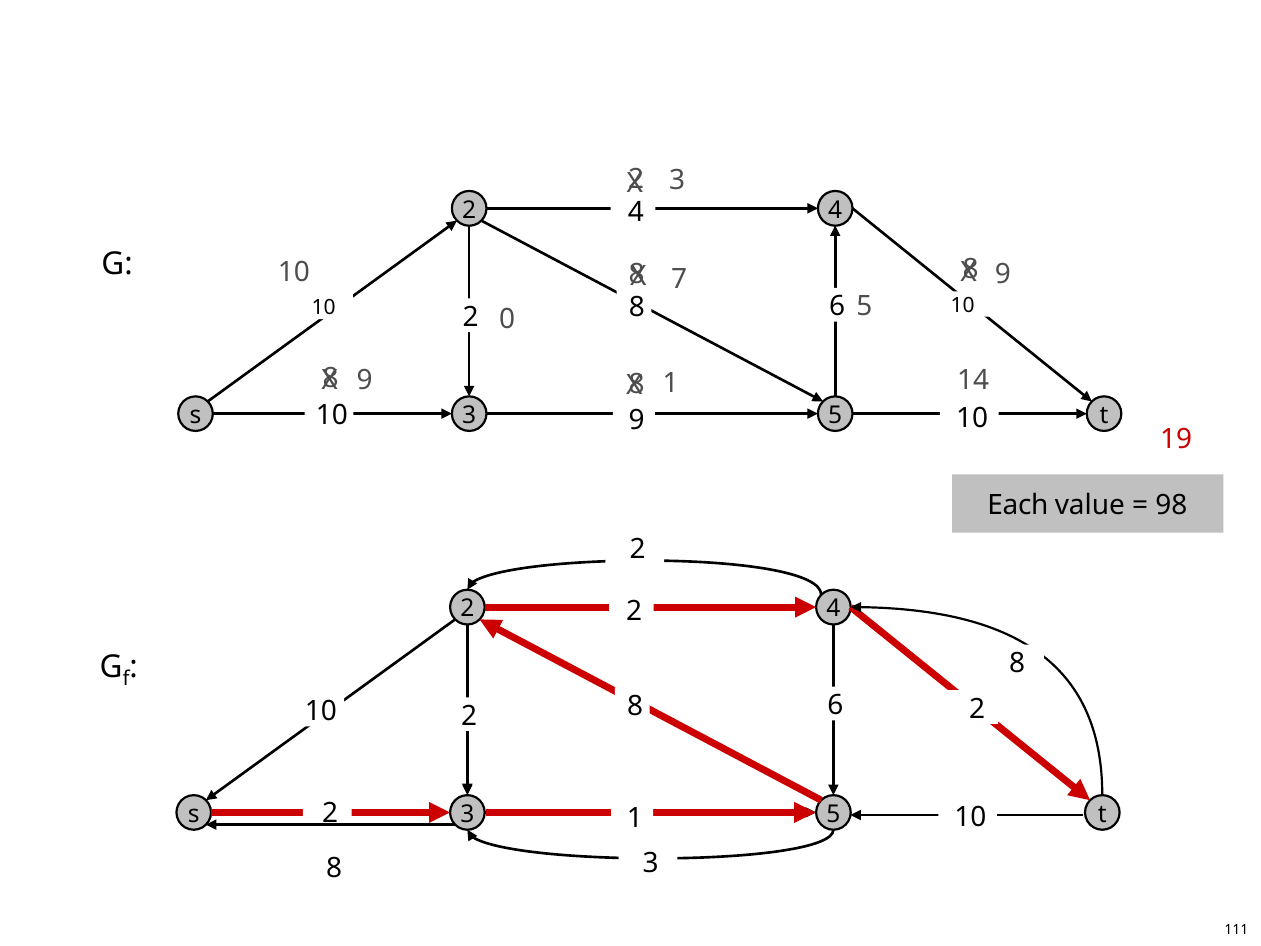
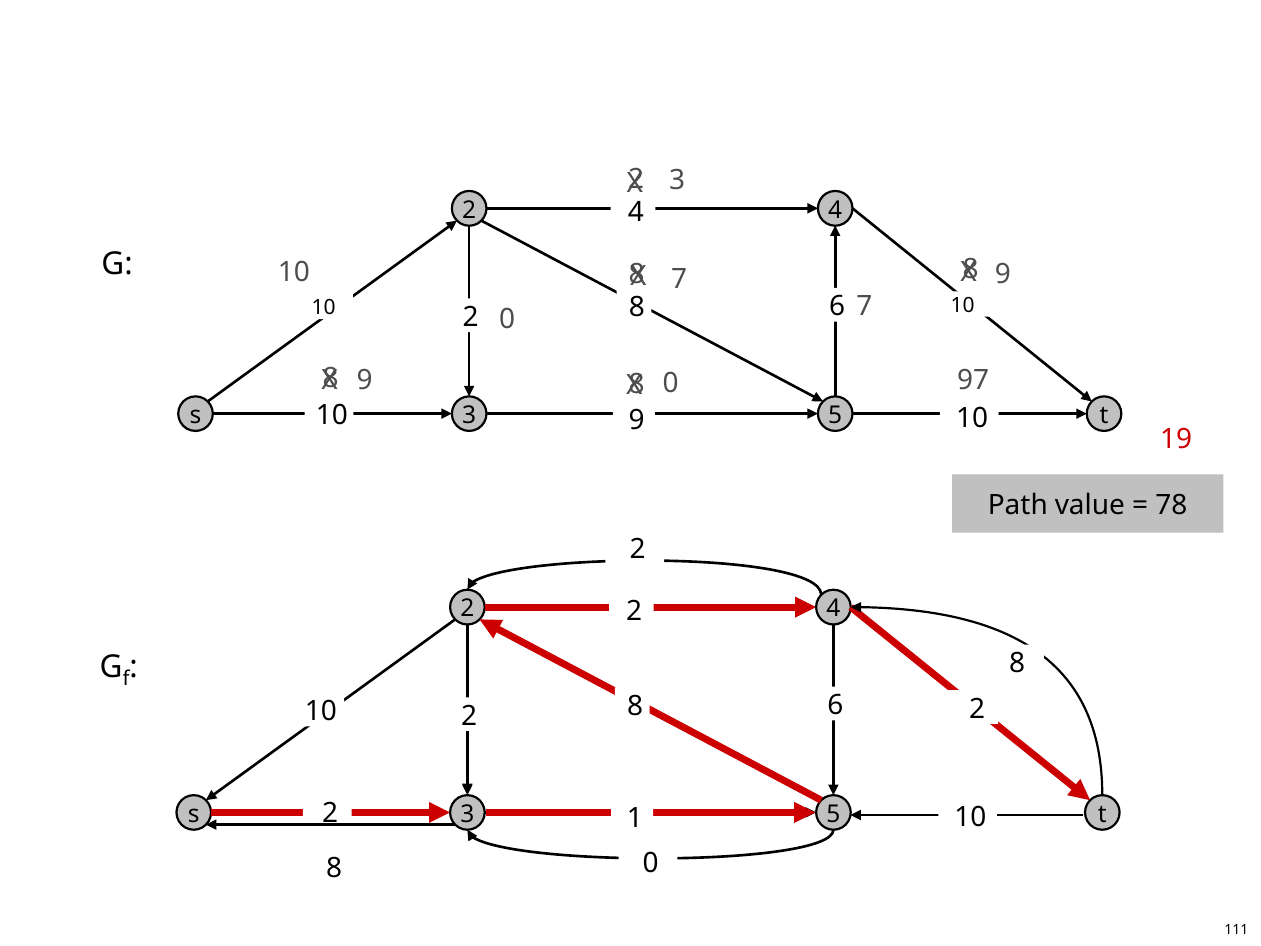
0 5: 5 -> 7
1 at (671, 384): 1 -> 0
14: 14 -> 97
Each: Each -> Path
98: 98 -> 78
3 at (651, 863): 3 -> 0
